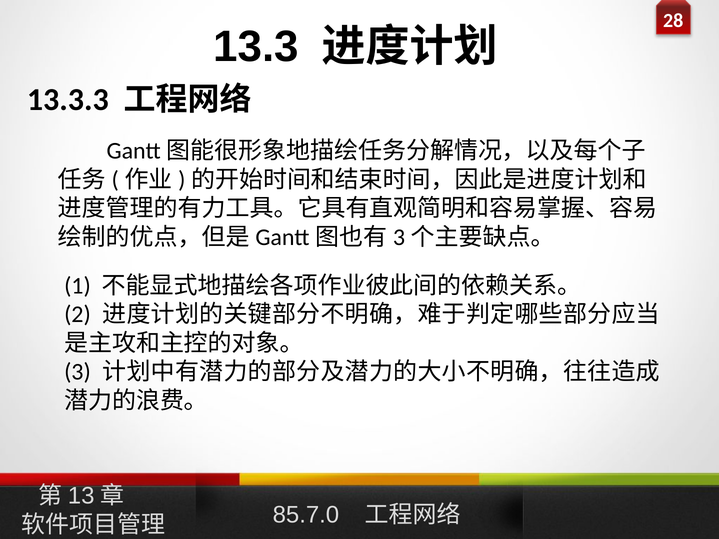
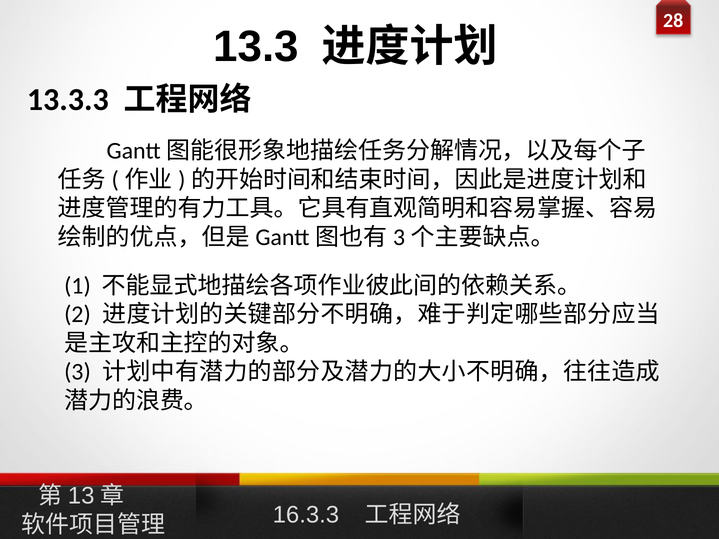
85.7.0: 85.7.0 -> 16.3.3
